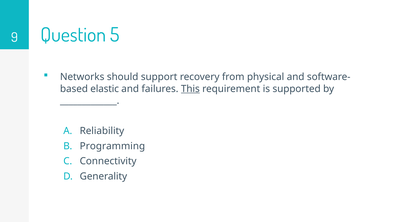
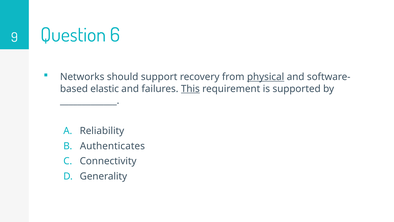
5: 5 -> 6
physical underline: none -> present
Programming: Programming -> Authenticates
